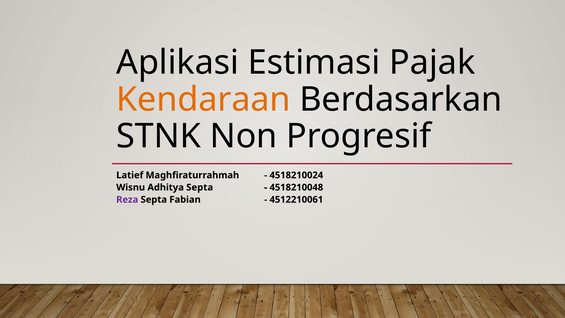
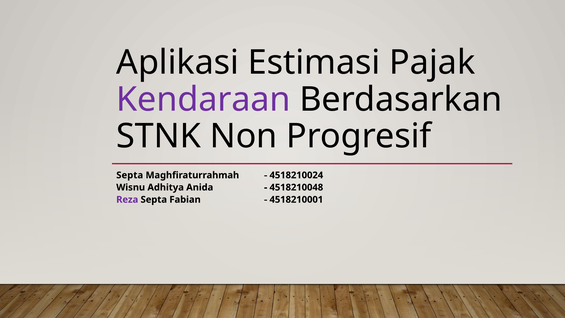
Kendaraan colour: orange -> purple
Latief at (130, 175): Latief -> Septa
Adhitya Septa: Septa -> Anida
4512210061: 4512210061 -> 4518210001
